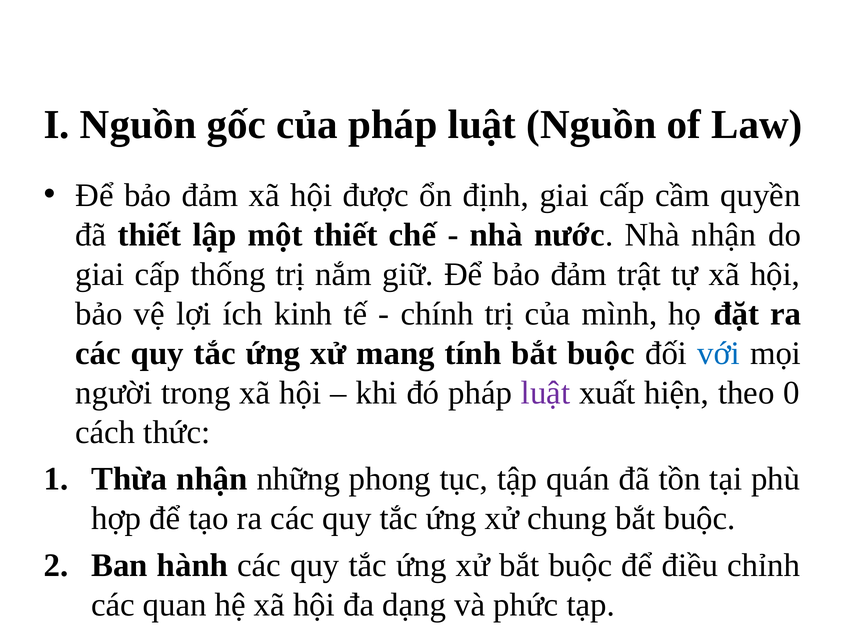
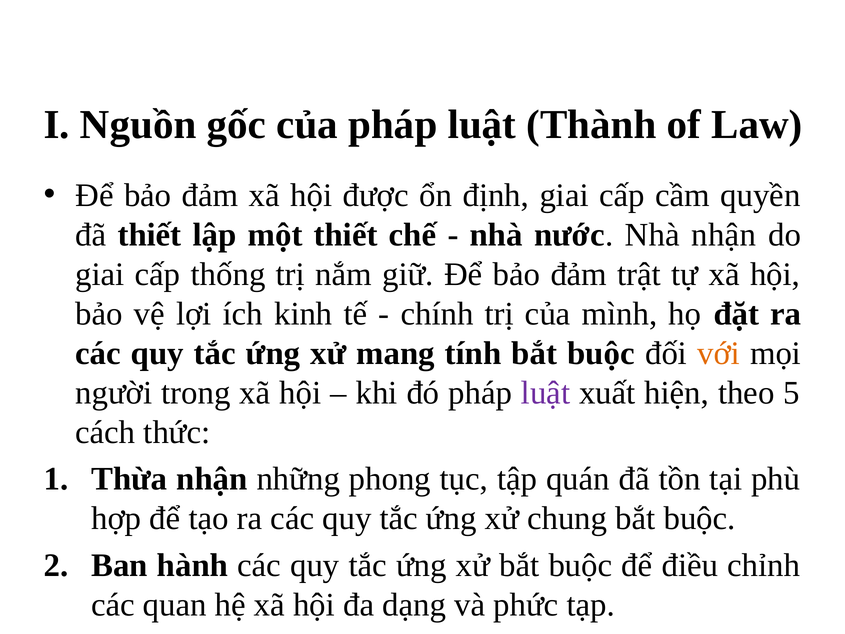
luật Nguồn: Nguồn -> Thành
với colour: blue -> orange
0: 0 -> 5
